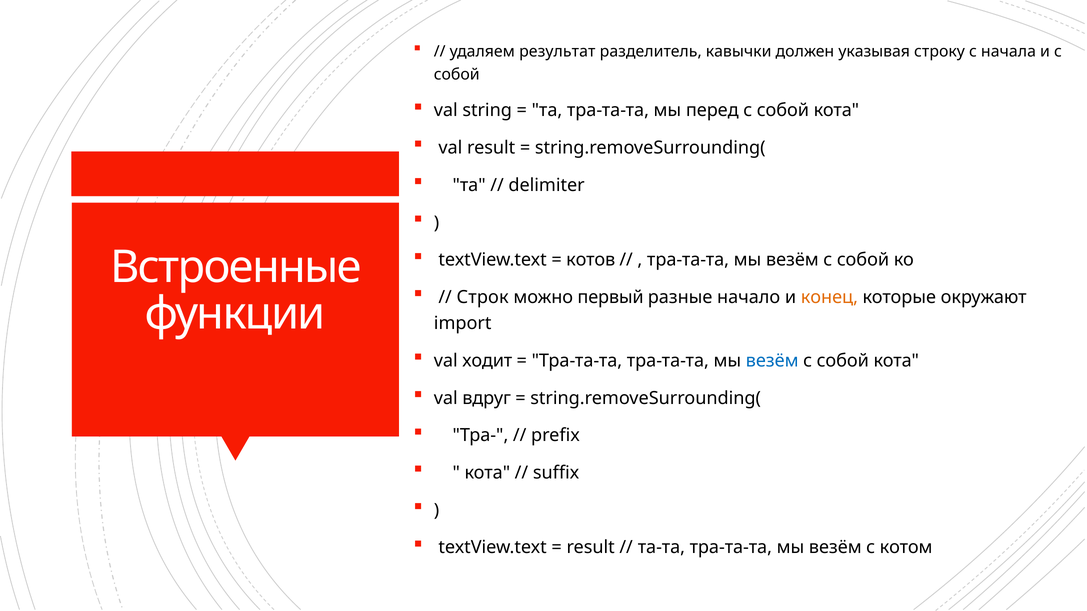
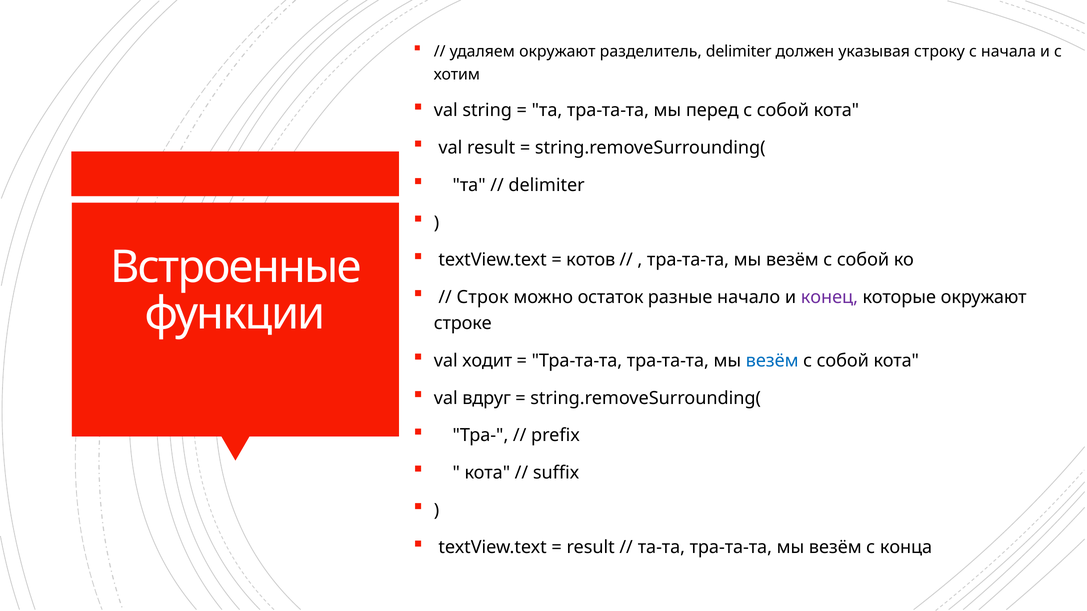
удаляем результат: результат -> окружают
разделитель кавычки: кавычки -> delimiter
собой at (457, 74): собой -> хотим
первый: первый -> остаток
конец colour: orange -> purple
import: import -> строке
котом: котом -> конца
